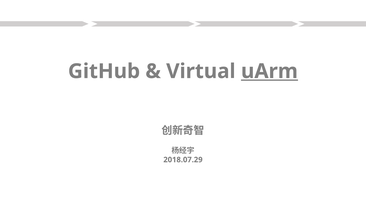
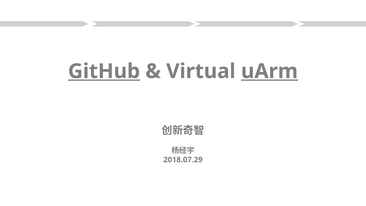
GitHub underline: none -> present
